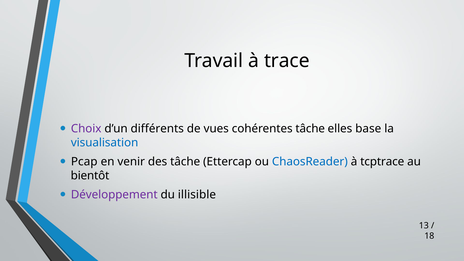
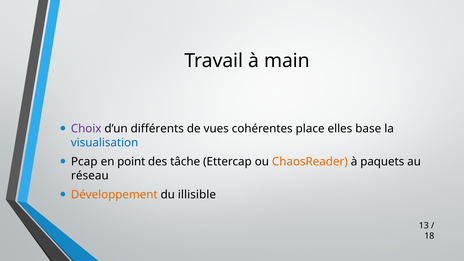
trace: trace -> main
cohérentes tâche: tâche -> place
venir: venir -> point
ChaosReader colour: blue -> orange
tcptrace: tcptrace -> paquets
bientôt: bientôt -> réseau
Développement colour: purple -> orange
